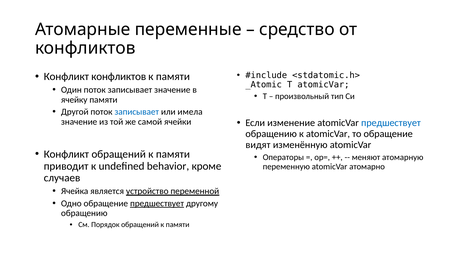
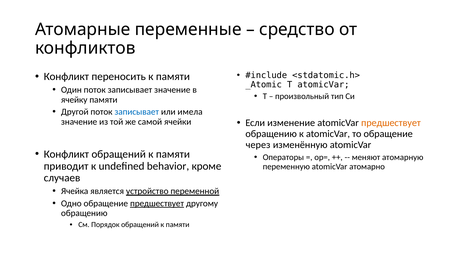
Конфликт конфликтов: конфликтов -> переносить
предшествует at (391, 123) colour: blue -> orange
видят: видят -> через
